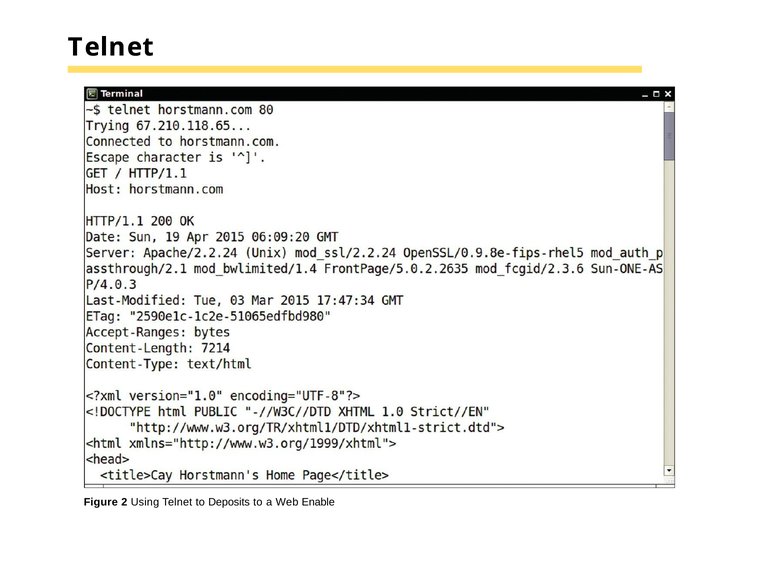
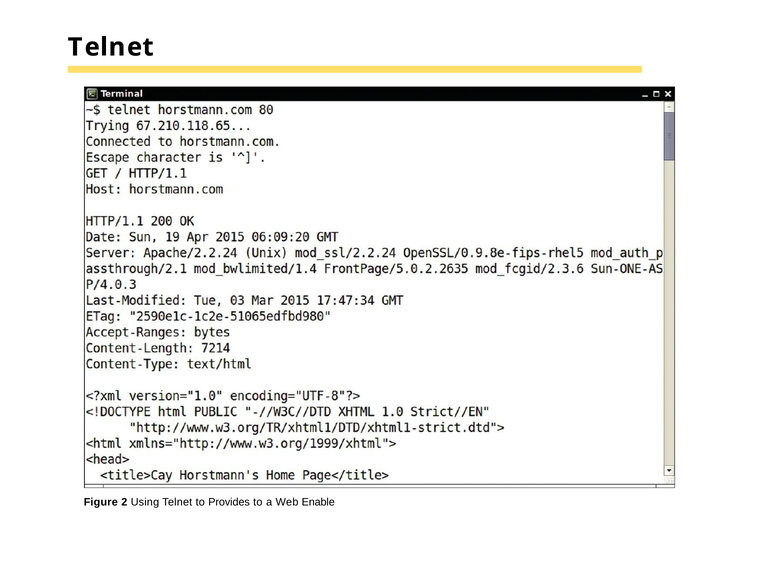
Deposits: Deposits -> Provides
